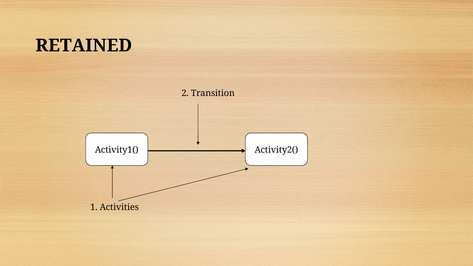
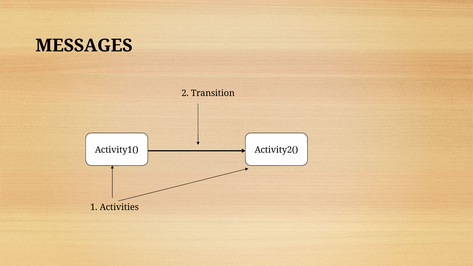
RETAINED: RETAINED -> MESSAGES
